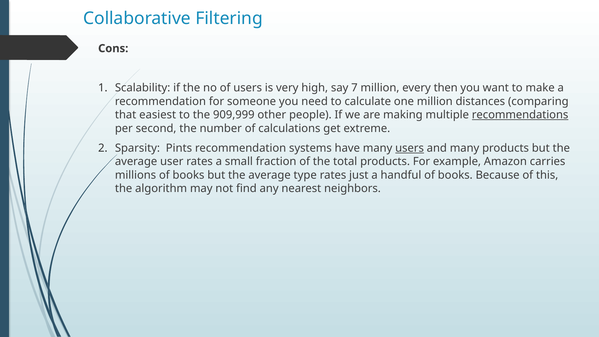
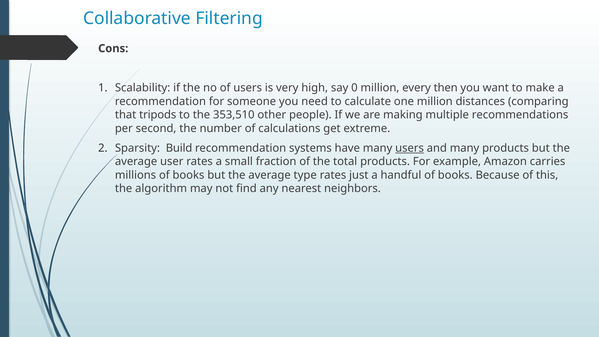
7: 7 -> 0
easiest: easiest -> tripods
909,999: 909,999 -> 353,510
recommendations underline: present -> none
Pints: Pints -> Build
